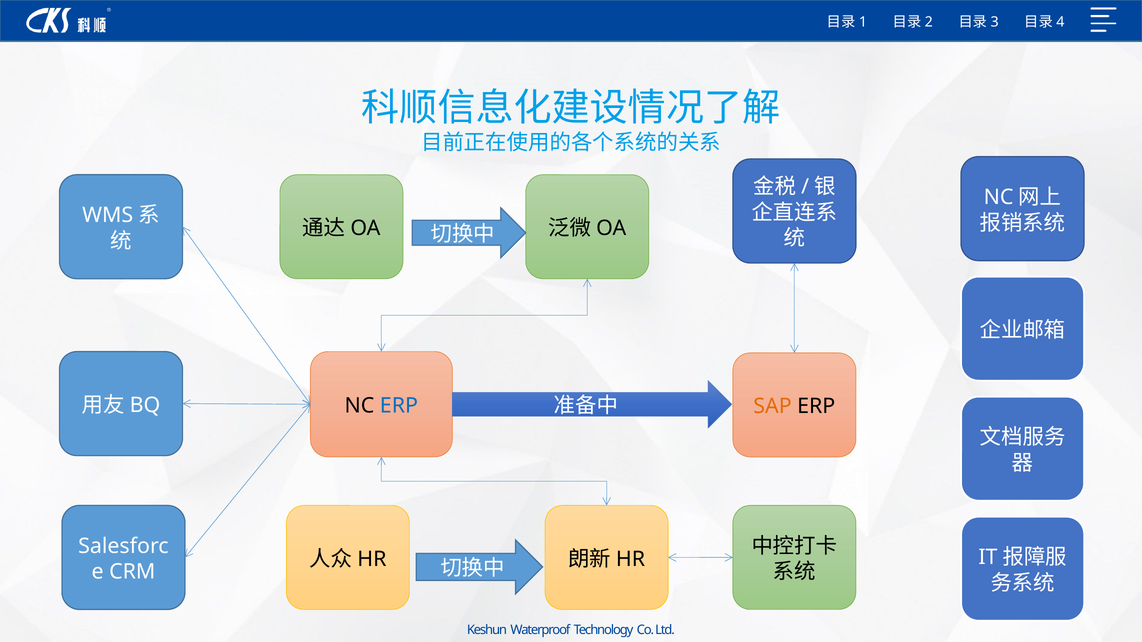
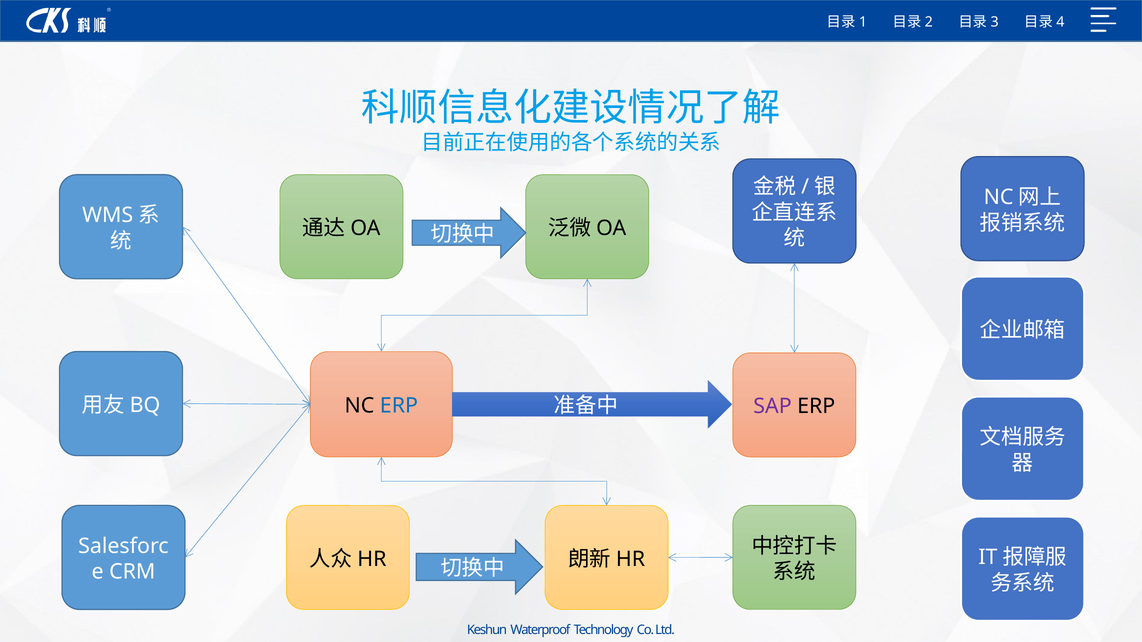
SAP colour: orange -> purple
